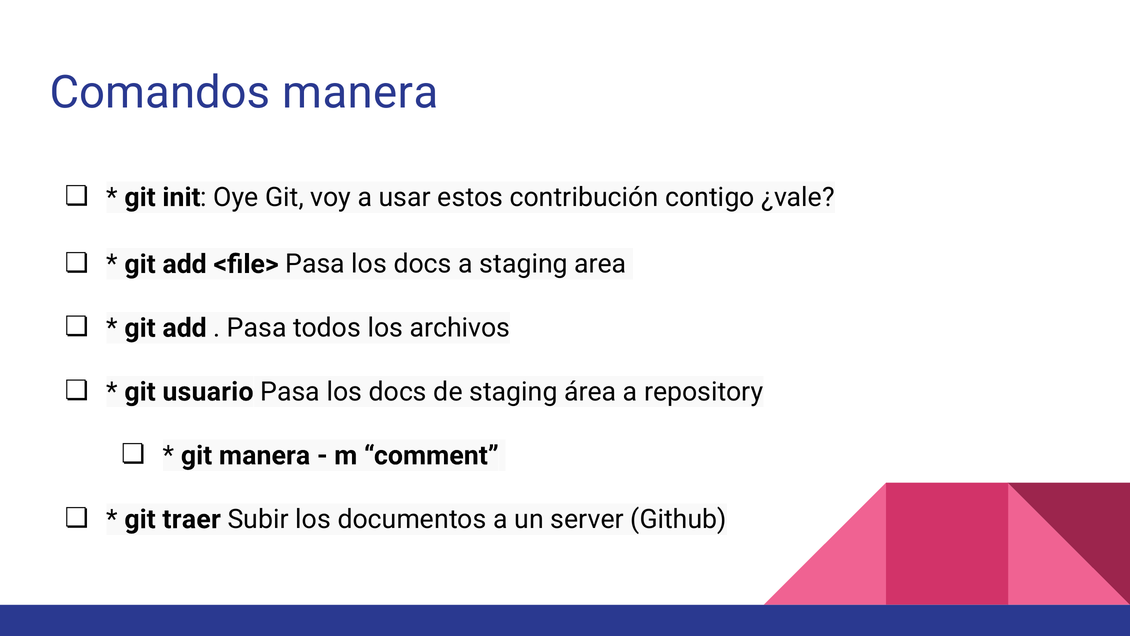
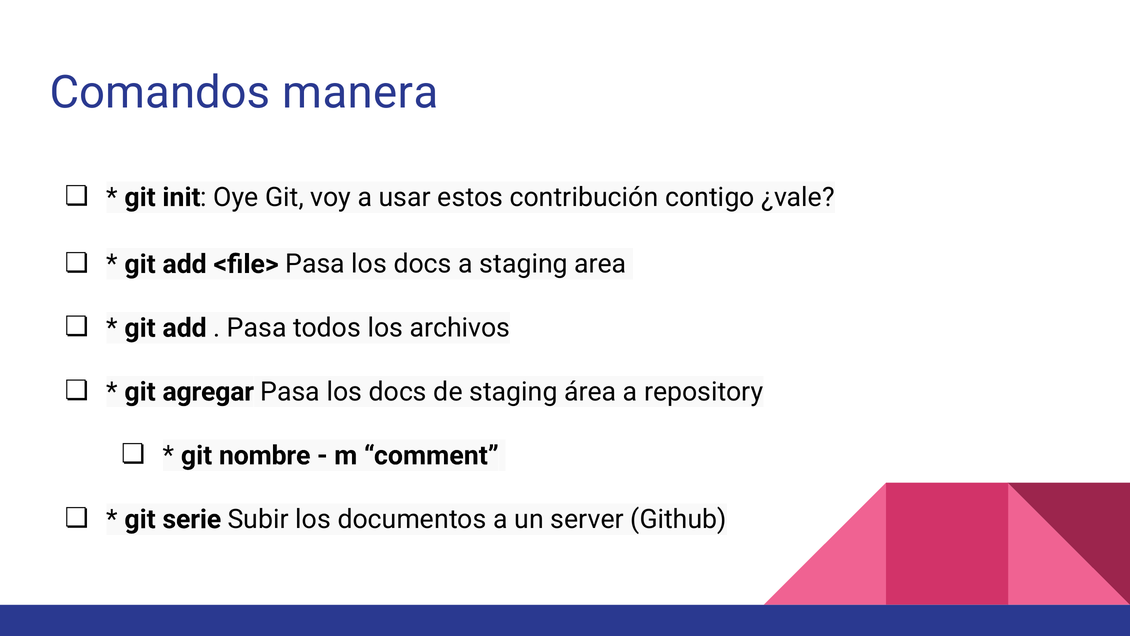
usuario: usuario -> agregar
git manera: manera -> nombre
traer: traer -> serie
